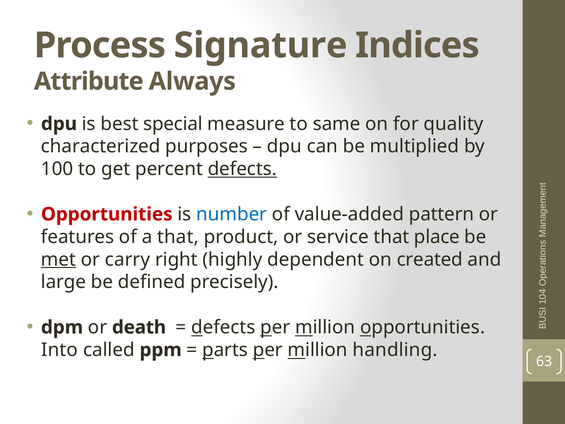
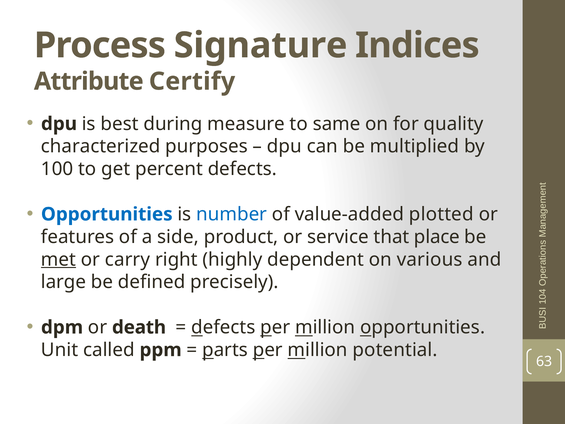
Always: Always -> Certify
special: special -> during
defects at (242, 169) underline: present -> none
Opportunities at (107, 214) colour: red -> blue
pattern: pattern -> plotted
a that: that -> side
created: created -> various
Into: Into -> Unit
handling: handling -> potential
